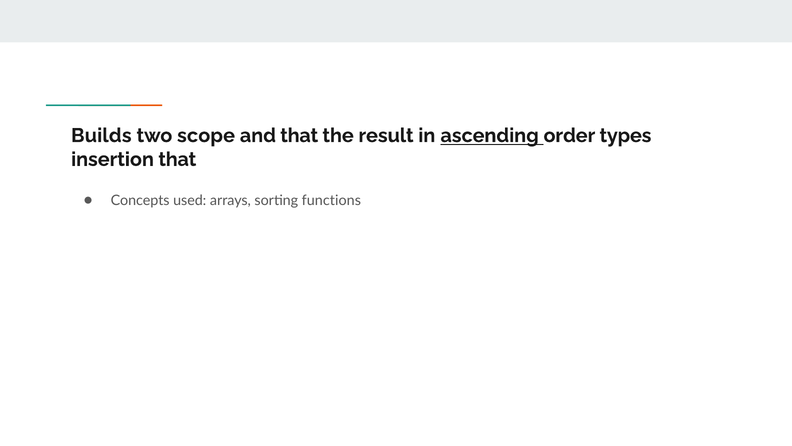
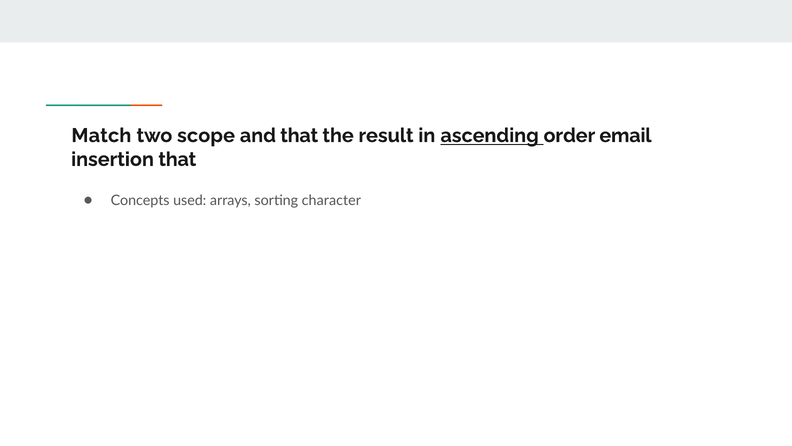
Builds: Builds -> Match
types: types -> email
functions: functions -> character
